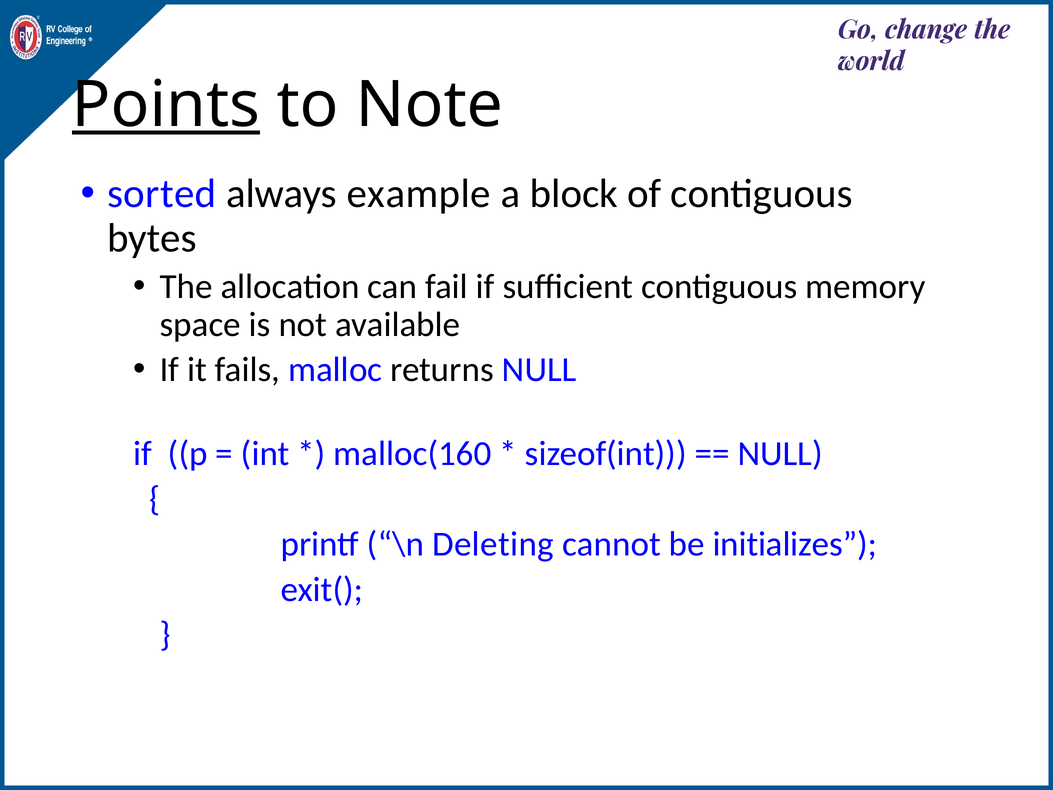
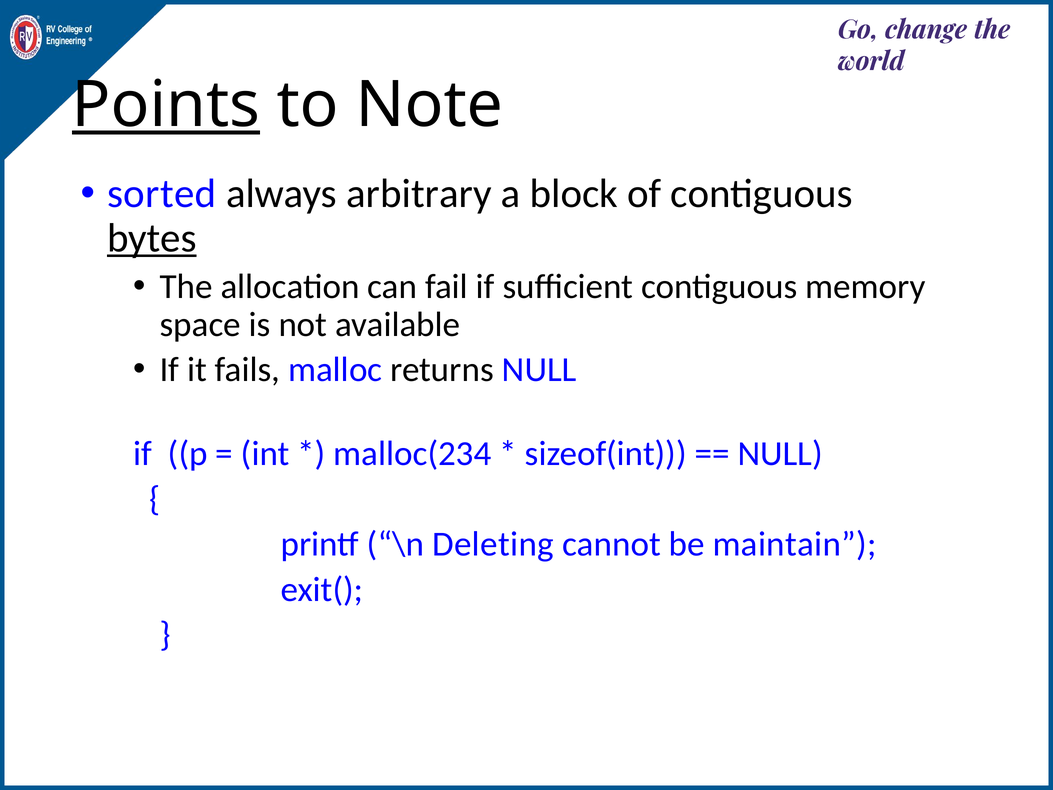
example: example -> arbitrary
bytes underline: none -> present
malloc(160: malloc(160 -> malloc(234
initializes: initializes -> maintain
